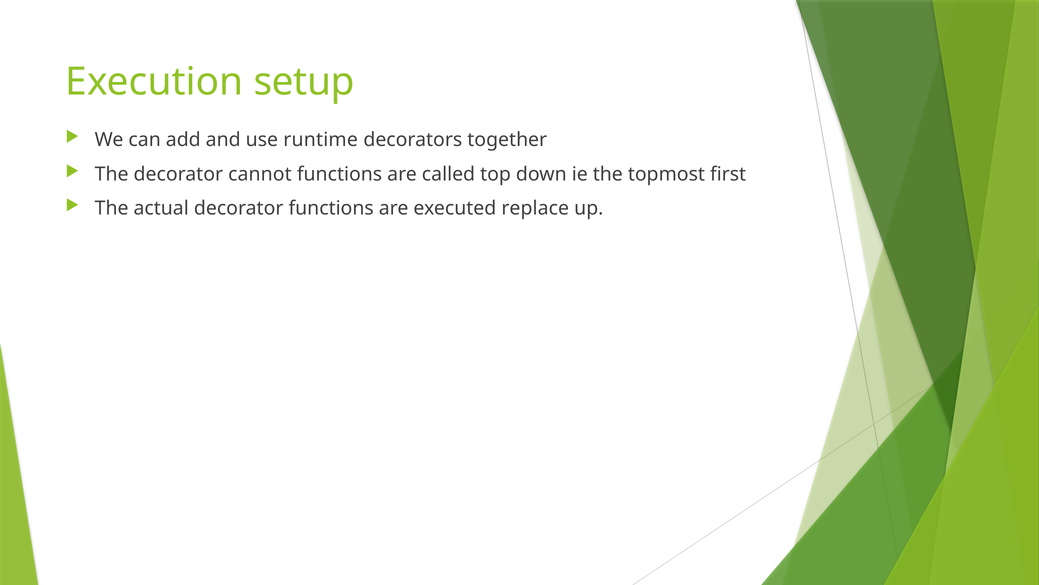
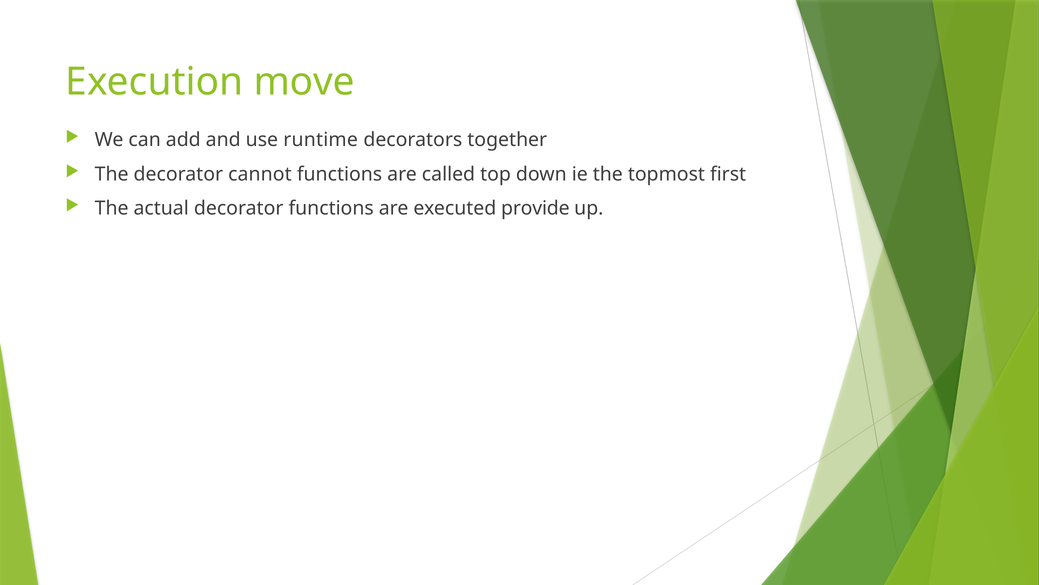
setup: setup -> move
replace: replace -> provide
